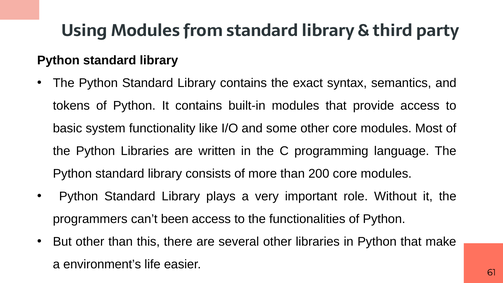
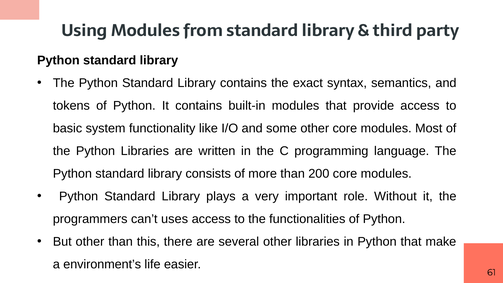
been: been -> uses
